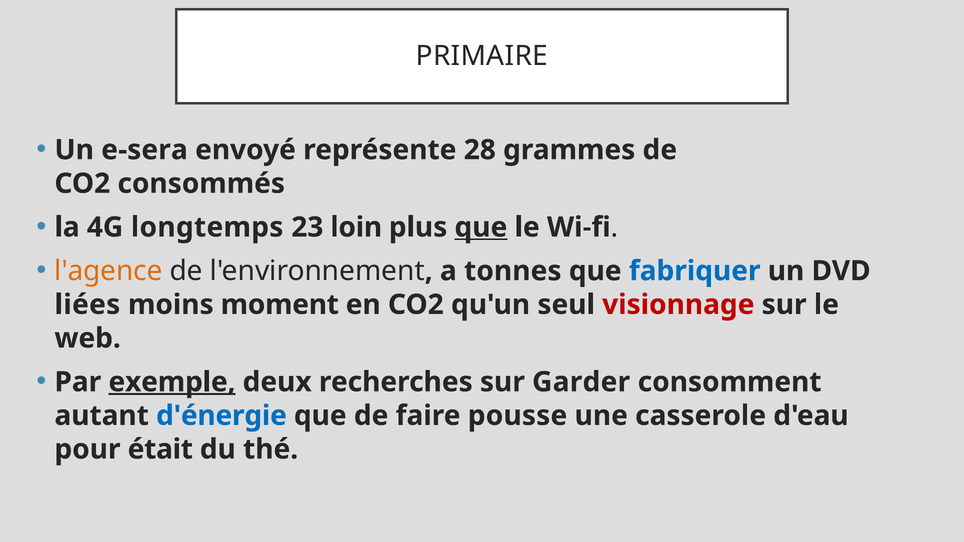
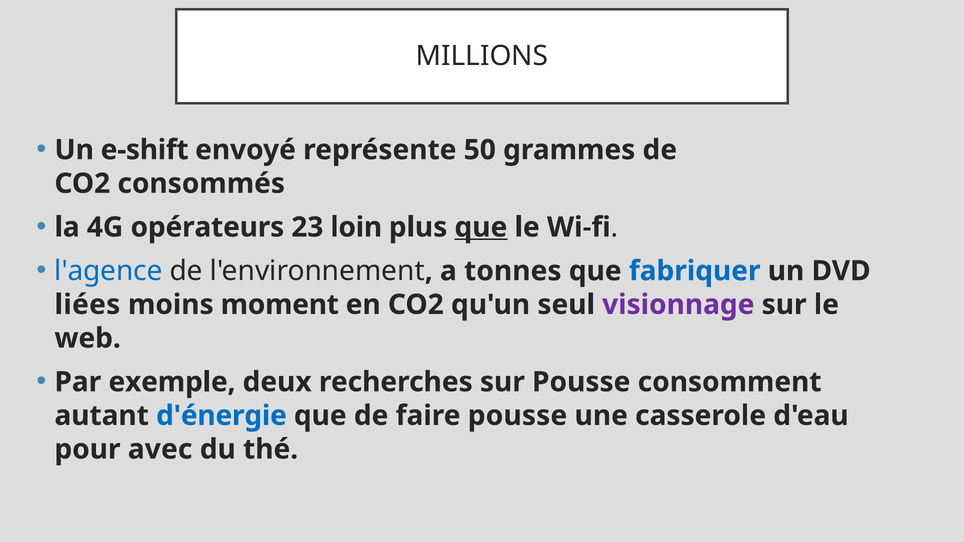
PRIMAIRE: PRIMAIRE -> MILLIONS
e-sera: e-sera -> e-shift
28: 28 -> 50
longtemps: longtemps -> opérateurs
l'agence colour: orange -> blue
visionnage colour: red -> purple
exemple underline: present -> none
sur Garder: Garder -> Pousse
était: était -> avec
